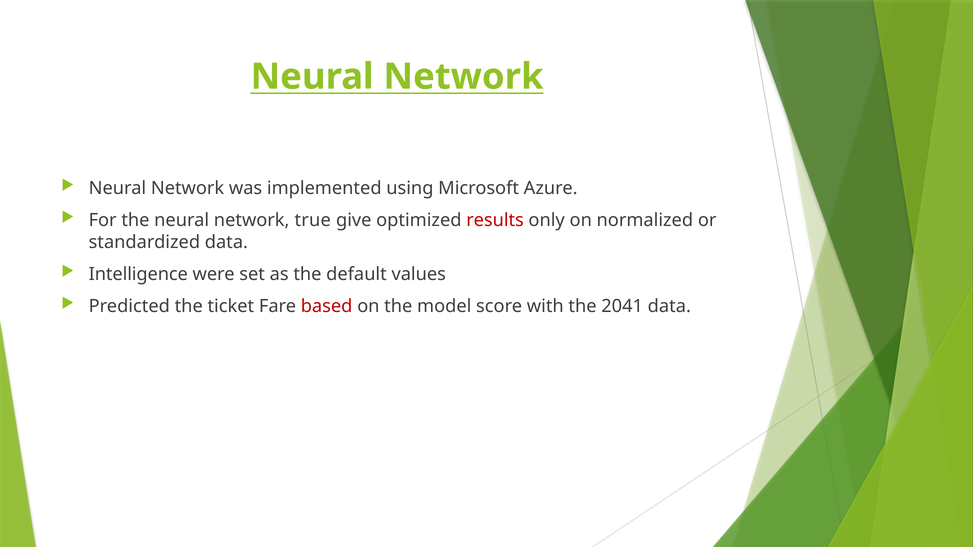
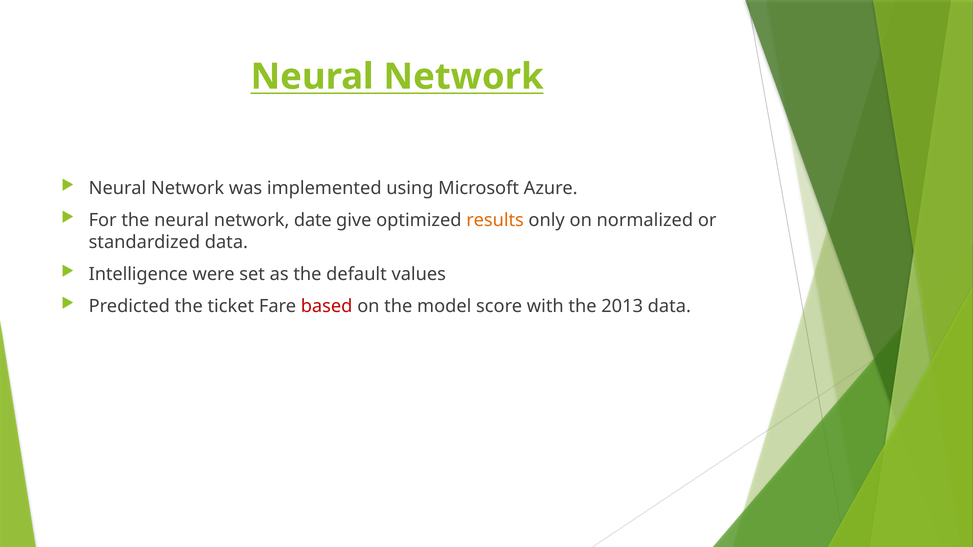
true: true -> date
results colour: red -> orange
2041: 2041 -> 2013
